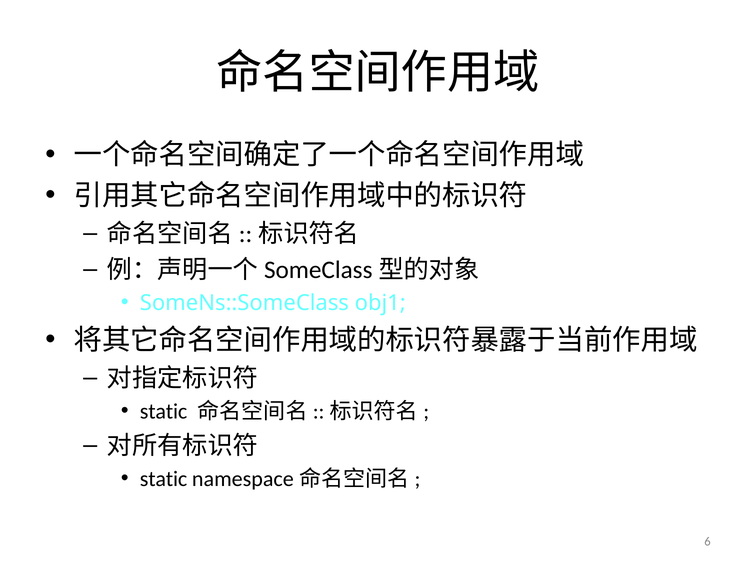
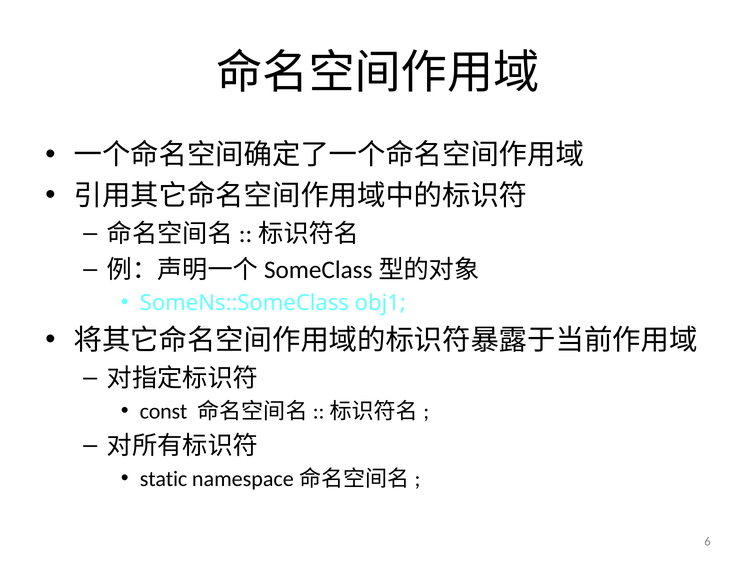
static at (164, 411): static -> const
